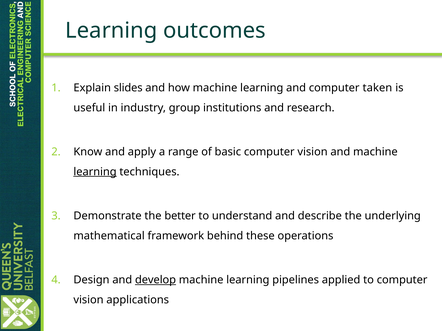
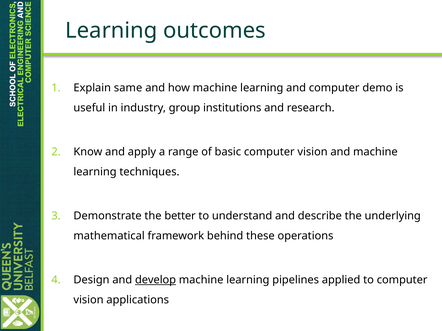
slides: slides -> same
taken: taken -> demo
learning at (95, 172) underline: present -> none
